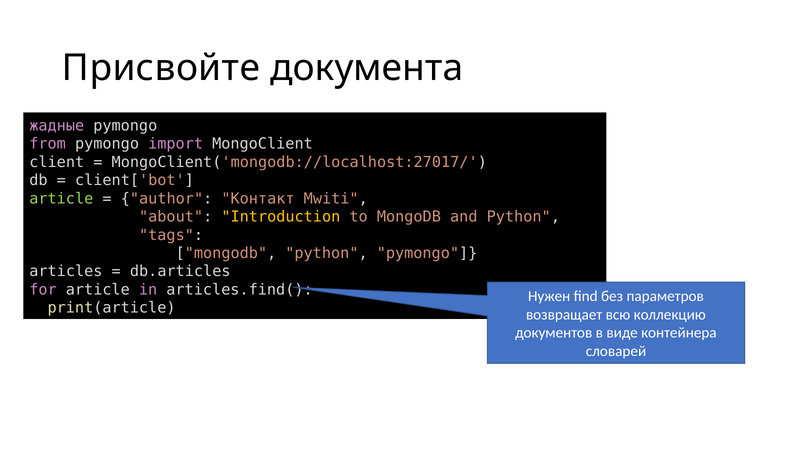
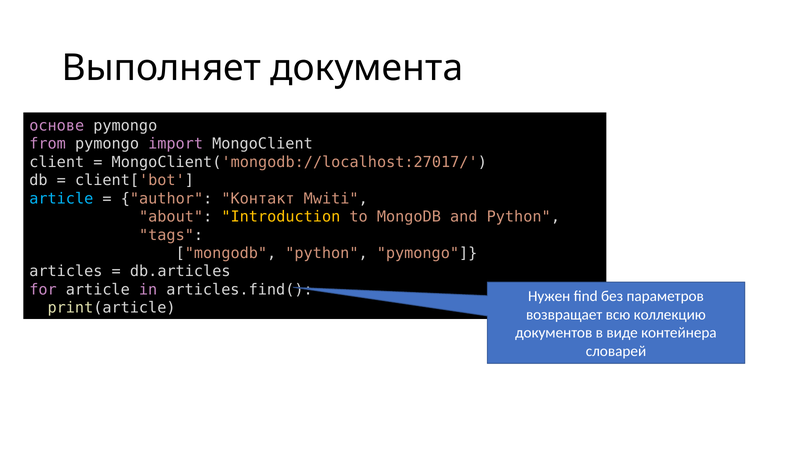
Присвойте: Присвойте -> Выполняет
жадные: жадные -> основе
article at (61, 199) colour: light green -> light blue
